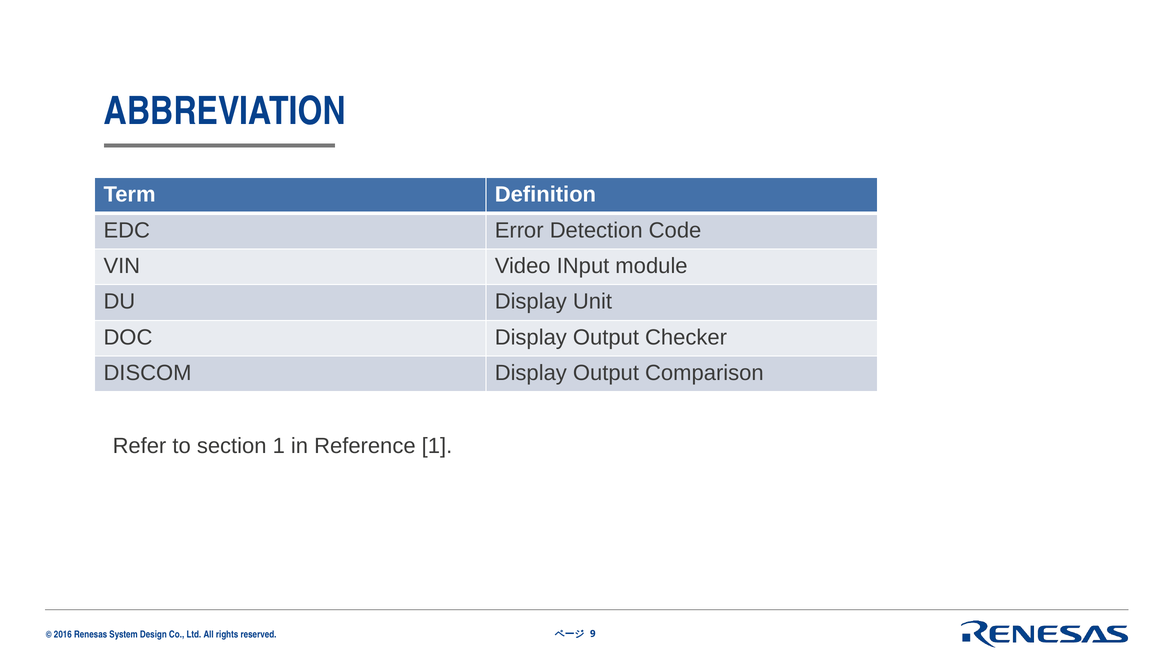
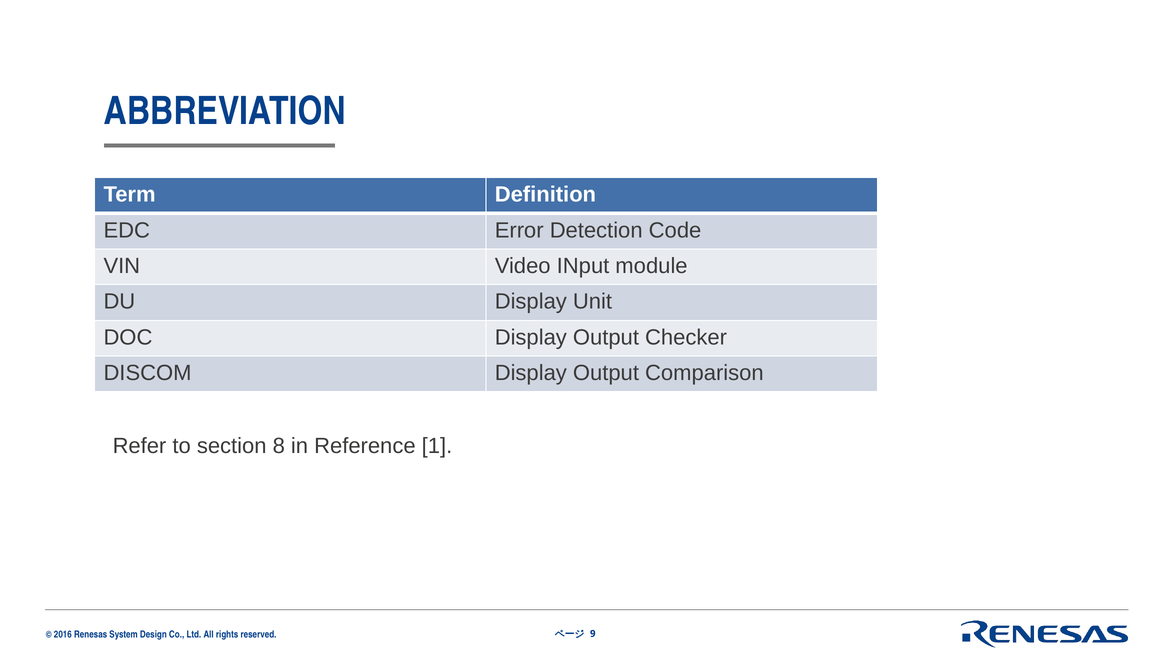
section 1: 1 -> 8
